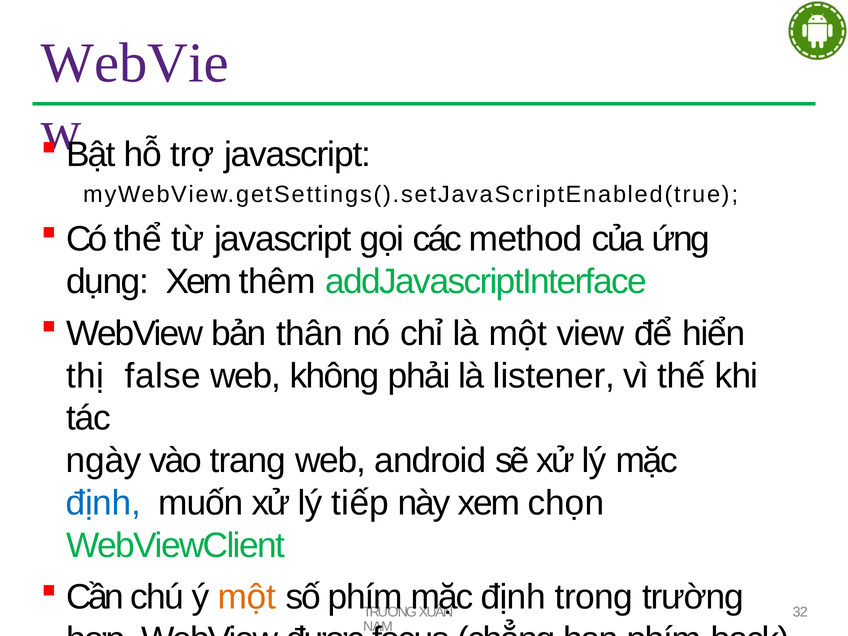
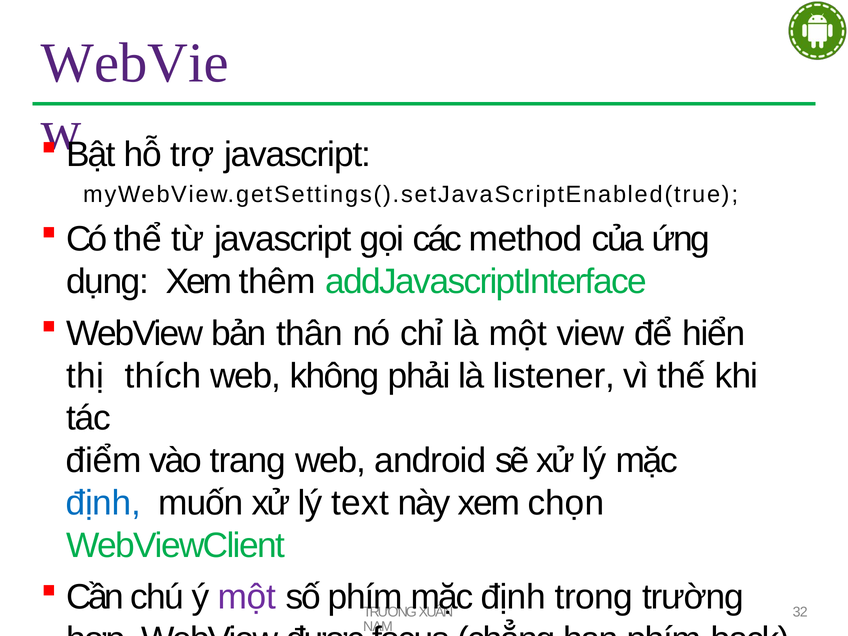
false: false -> thích
ngày: ngày -> điểm
tiếp: tiếp -> text
một at (247, 597) colour: orange -> purple
